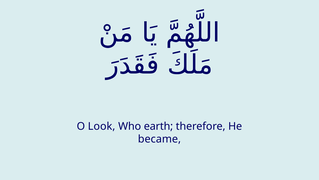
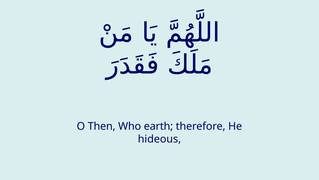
Look: Look -> Then
became: became -> hideous
